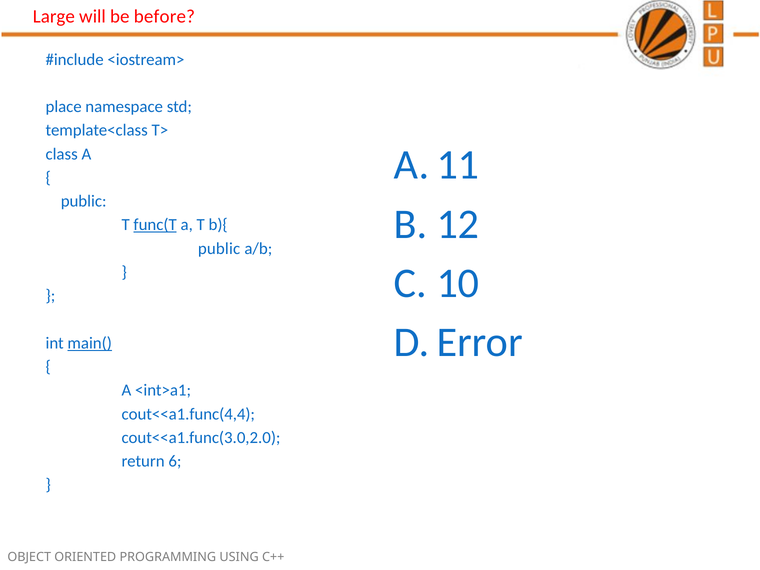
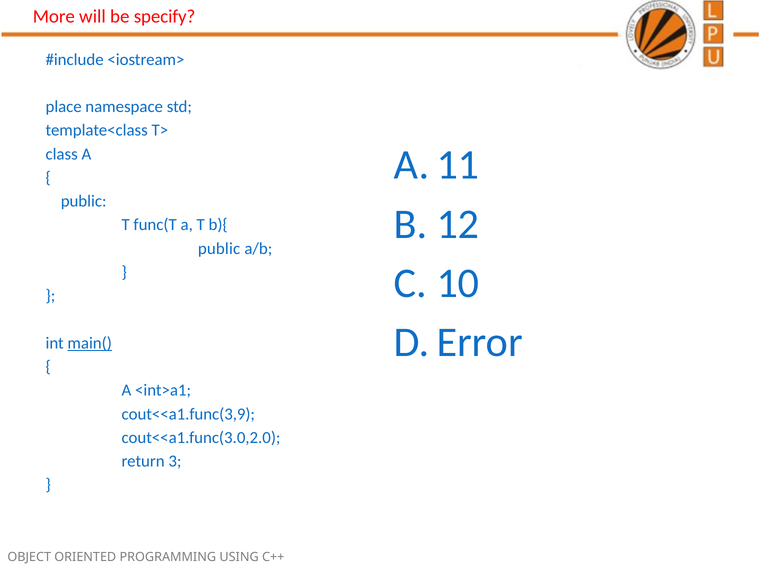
Large: Large -> More
before: before -> specify
func(T underline: present -> none
cout<<a1.func(4,4: cout<<a1.func(4,4 -> cout<<a1.func(3,9
6: 6 -> 3
